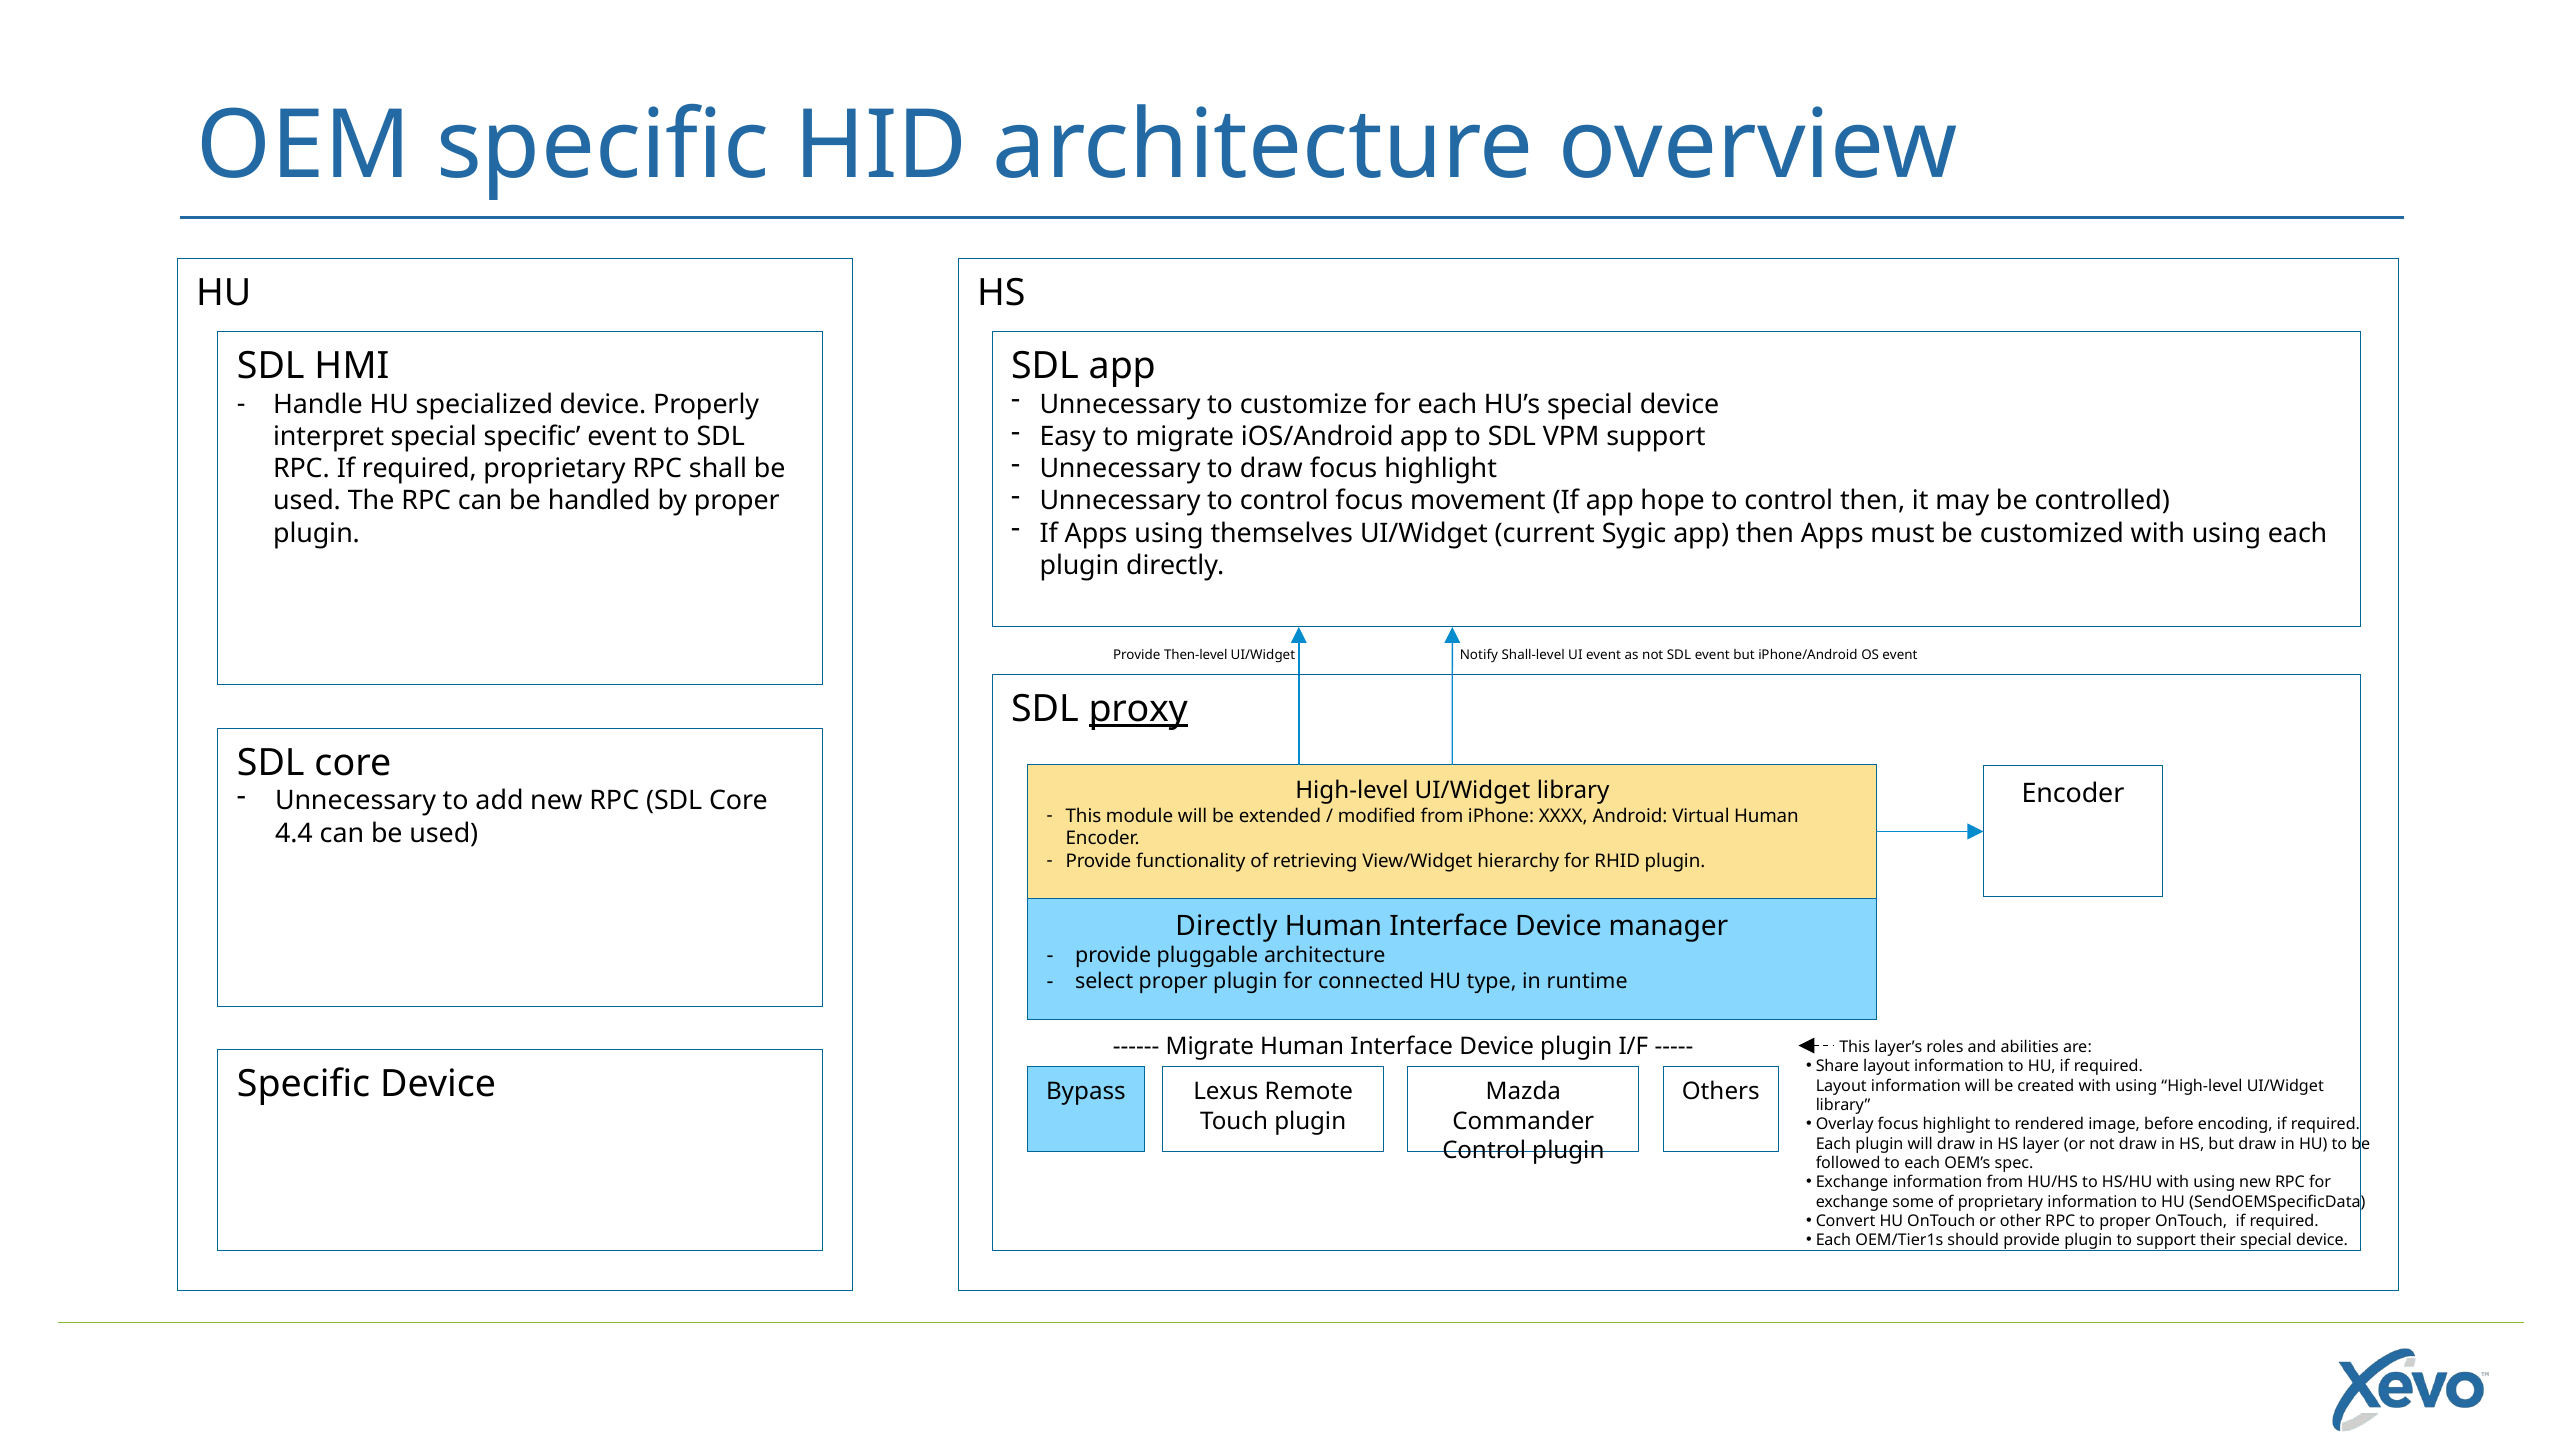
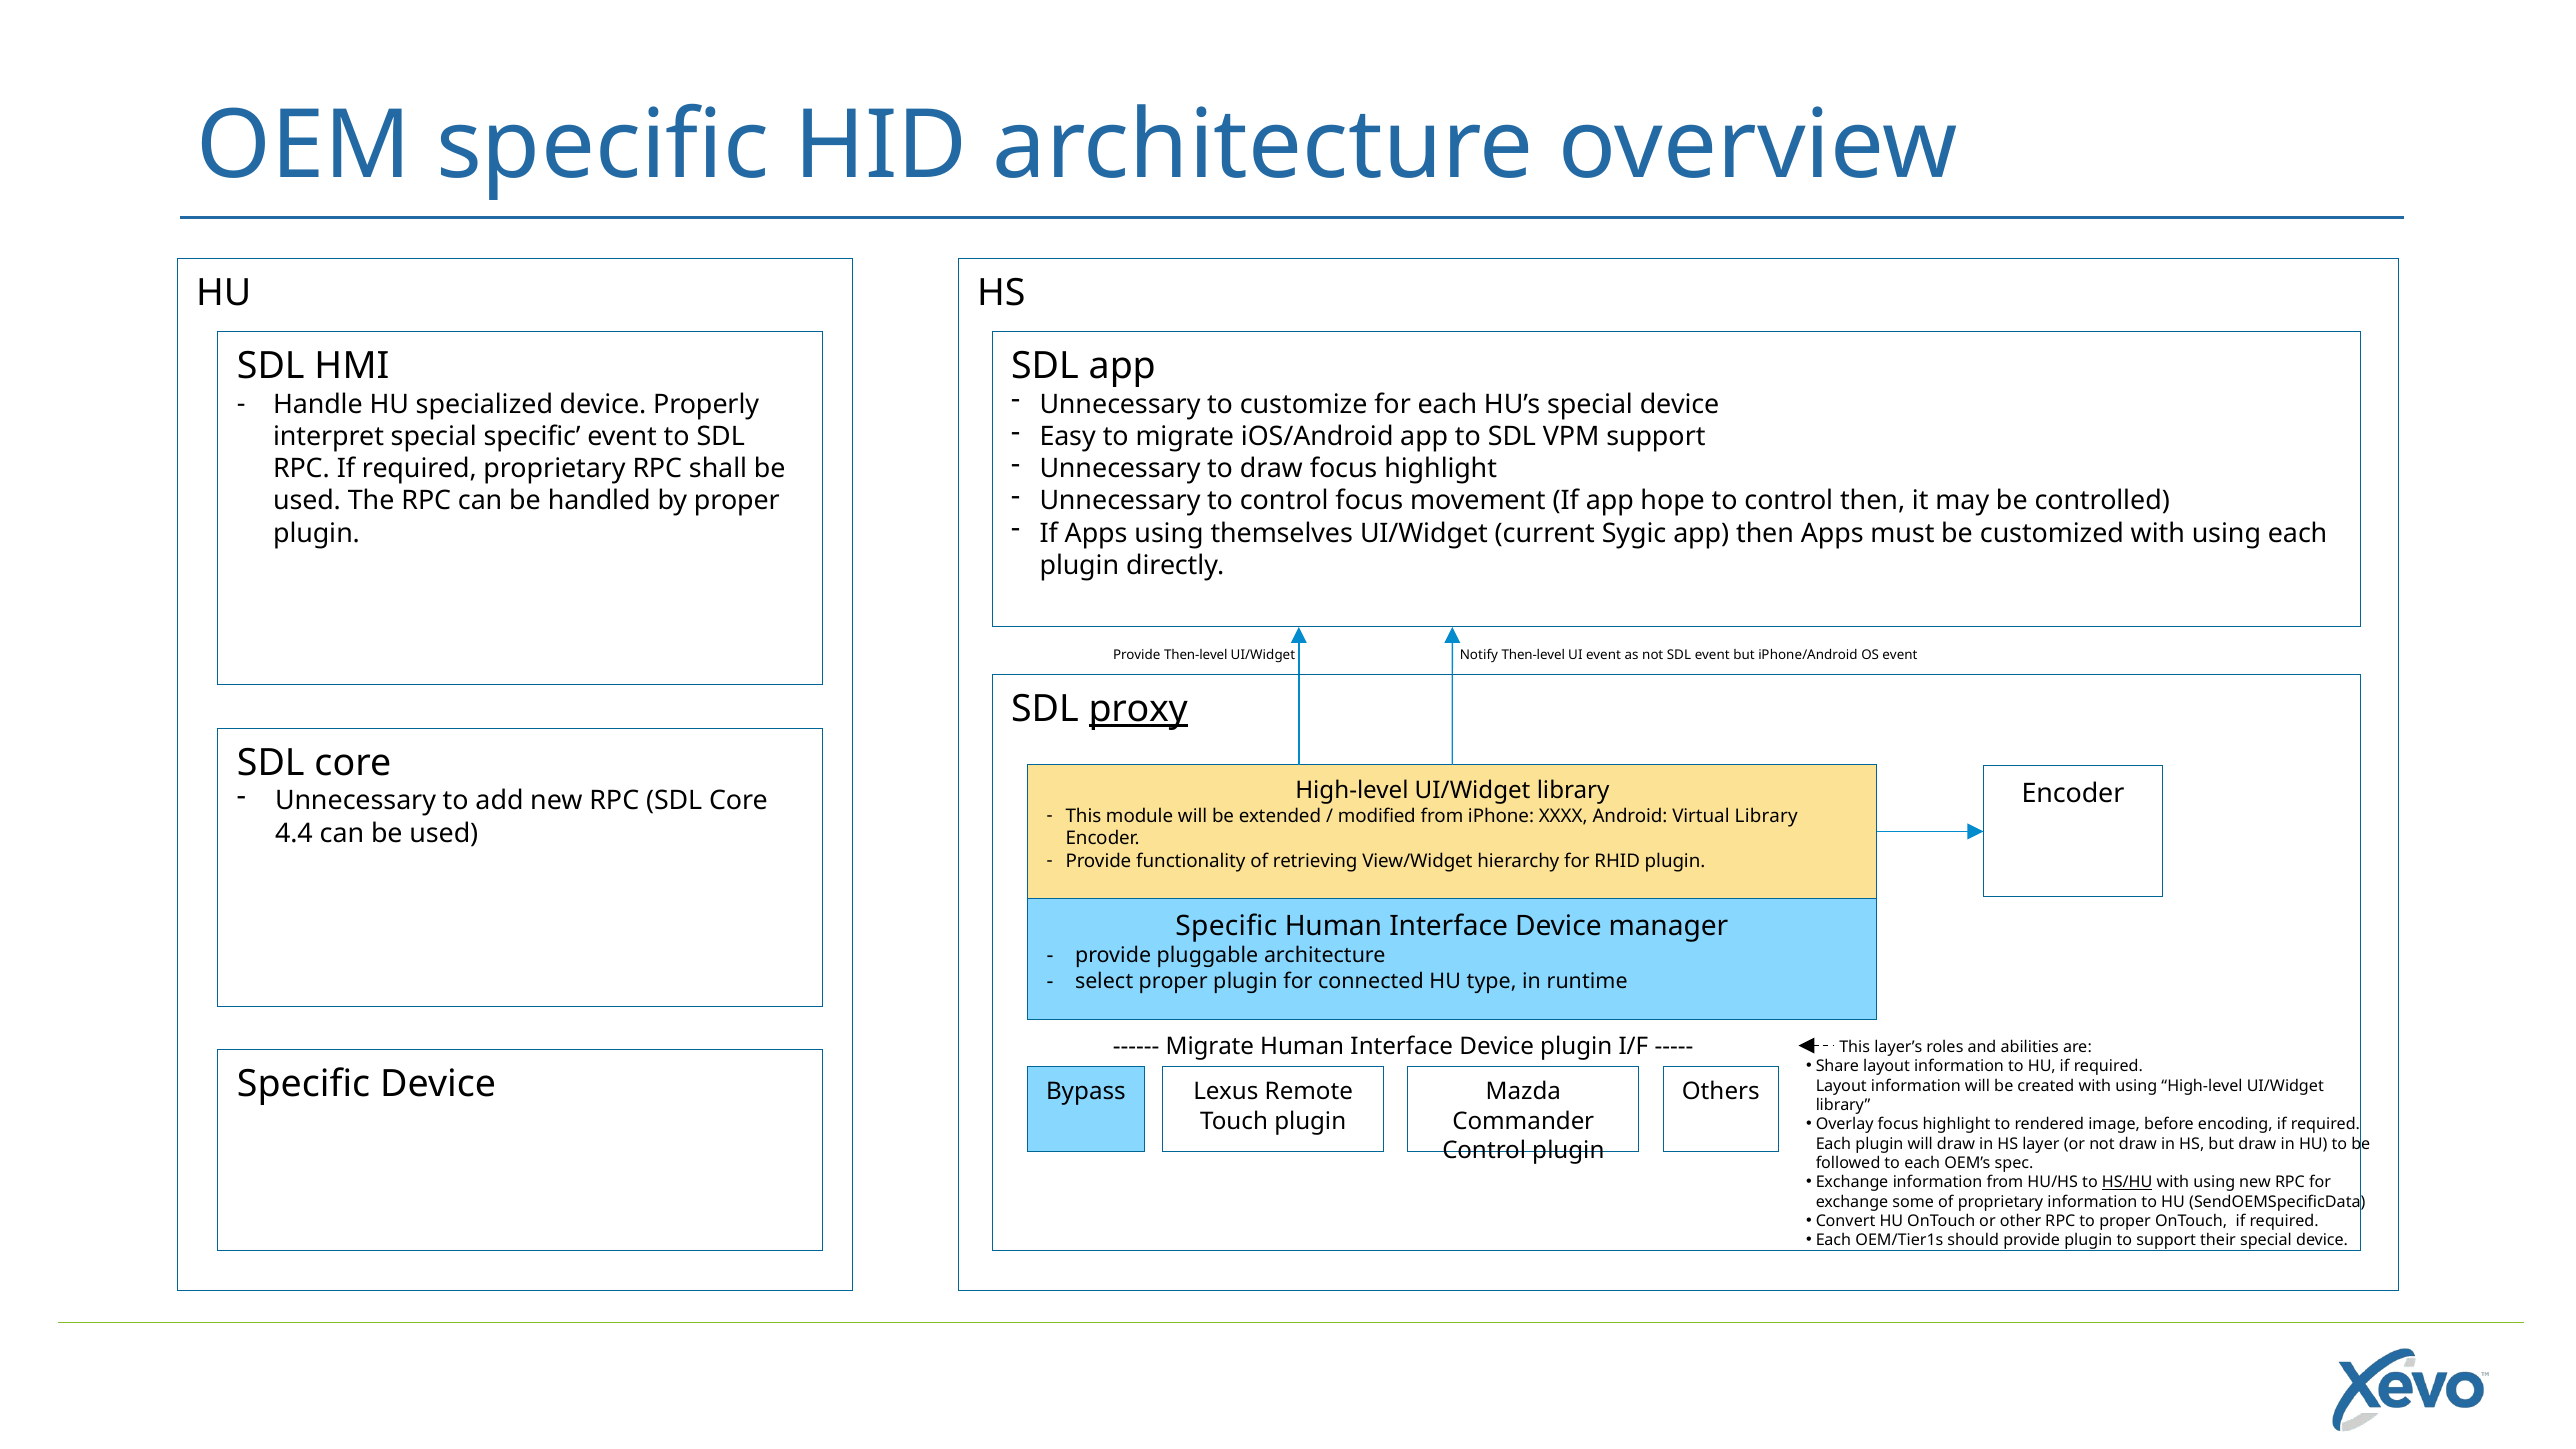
Notify Shall-level: Shall-level -> Then-level
Virtual Human: Human -> Library
Directly at (1226, 926): Directly -> Specific
HS/HU underline: none -> present
